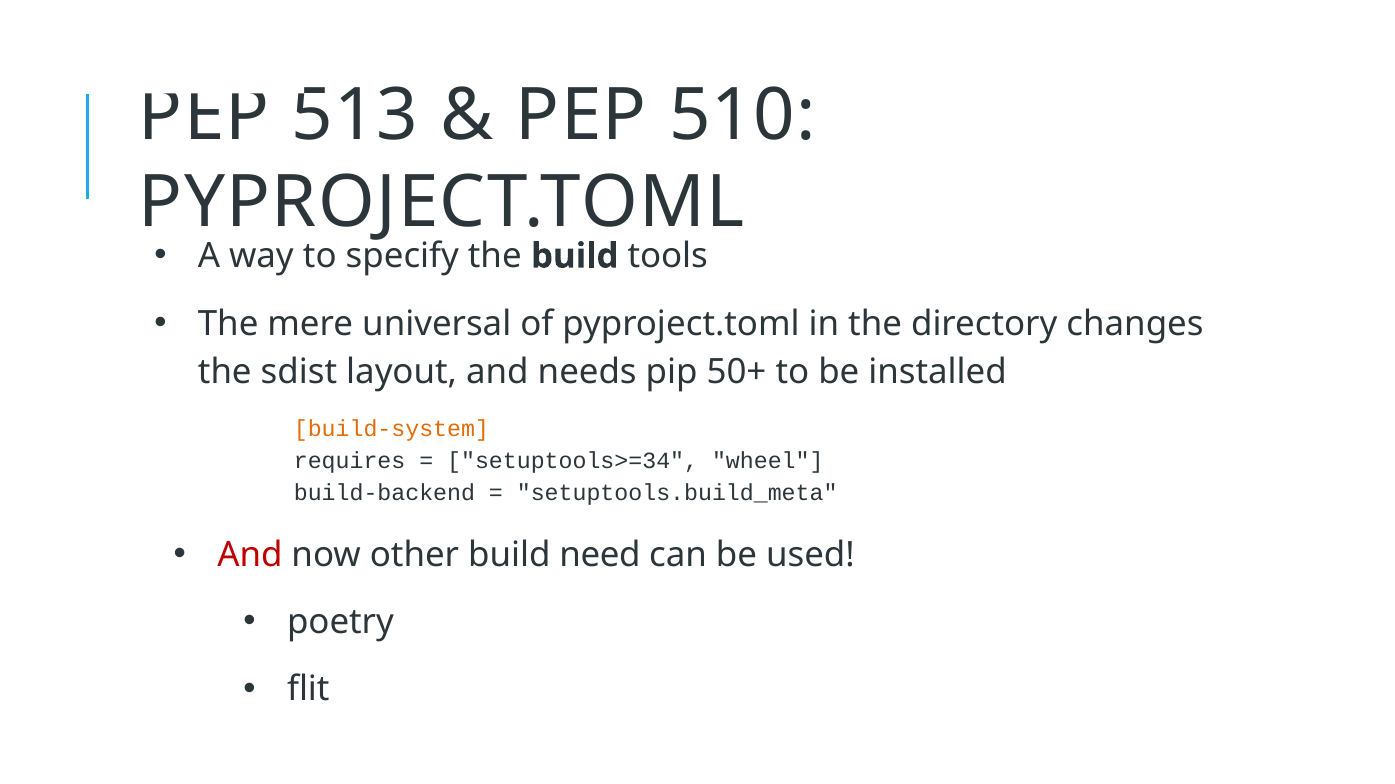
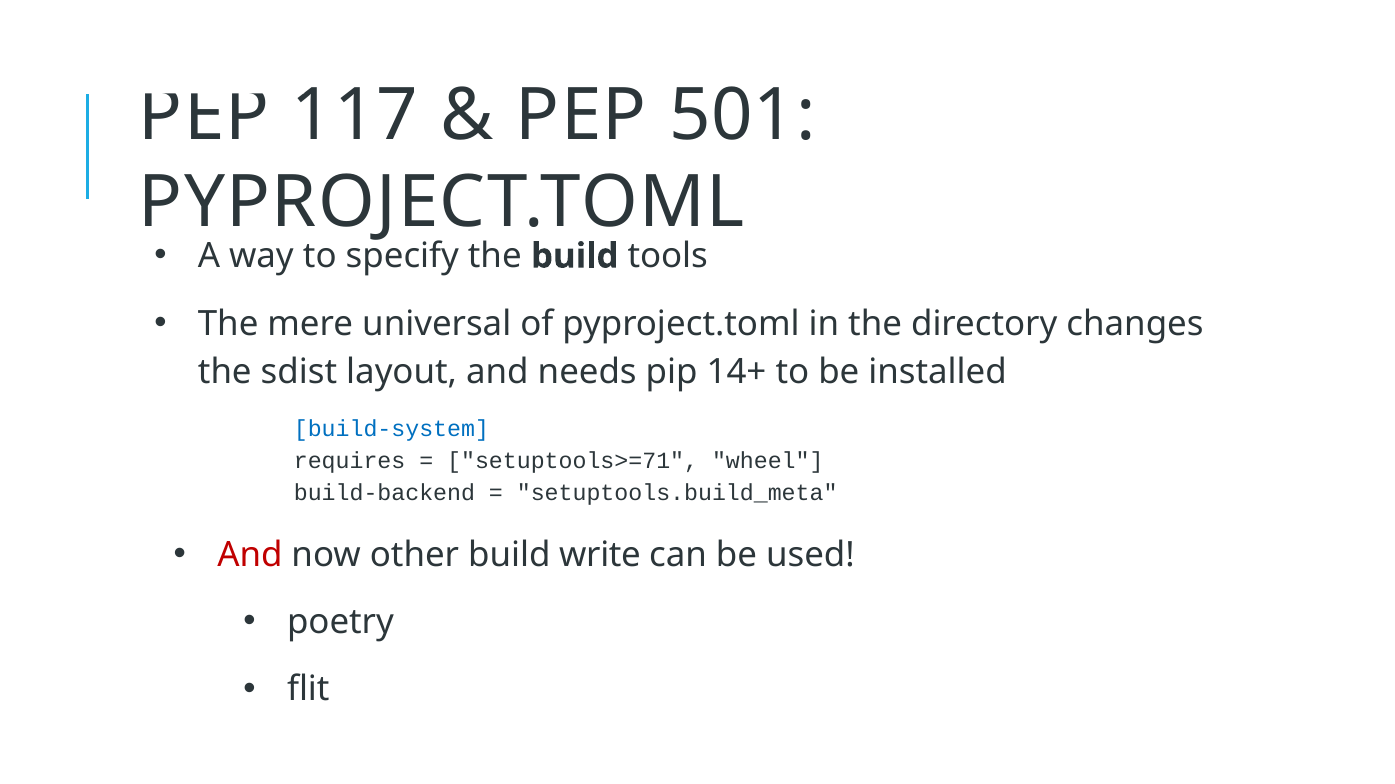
513: 513 -> 117
510: 510 -> 501
50+: 50+ -> 14+
build-system colour: orange -> blue
setuptools>=34: setuptools>=34 -> setuptools>=71
need: need -> write
